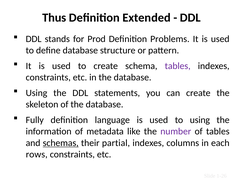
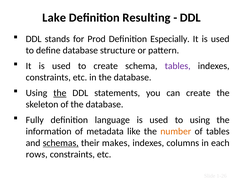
Thus: Thus -> Lake
Extended: Extended -> Resulting
Problems: Problems -> Especially
the at (60, 93) underline: none -> present
number colour: purple -> orange
partial: partial -> makes
